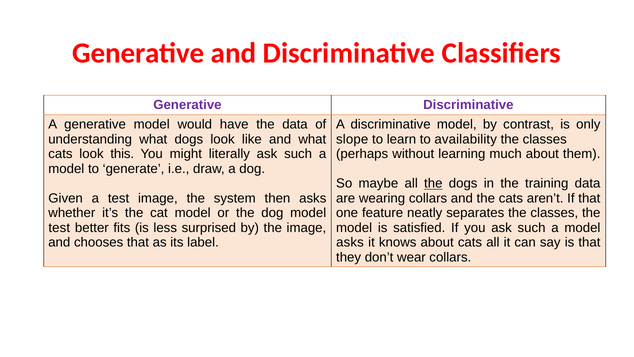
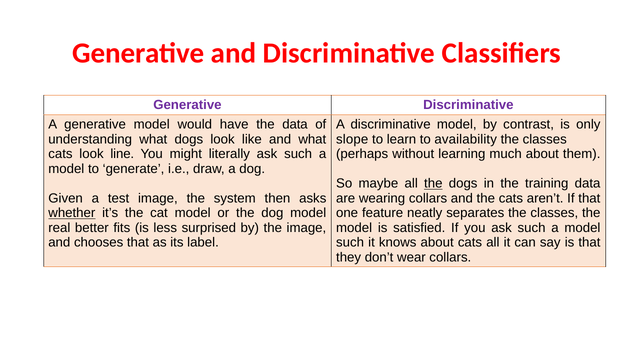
this: this -> line
whether underline: none -> present
test at (59, 228): test -> real
asks at (350, 242): asks -> such
